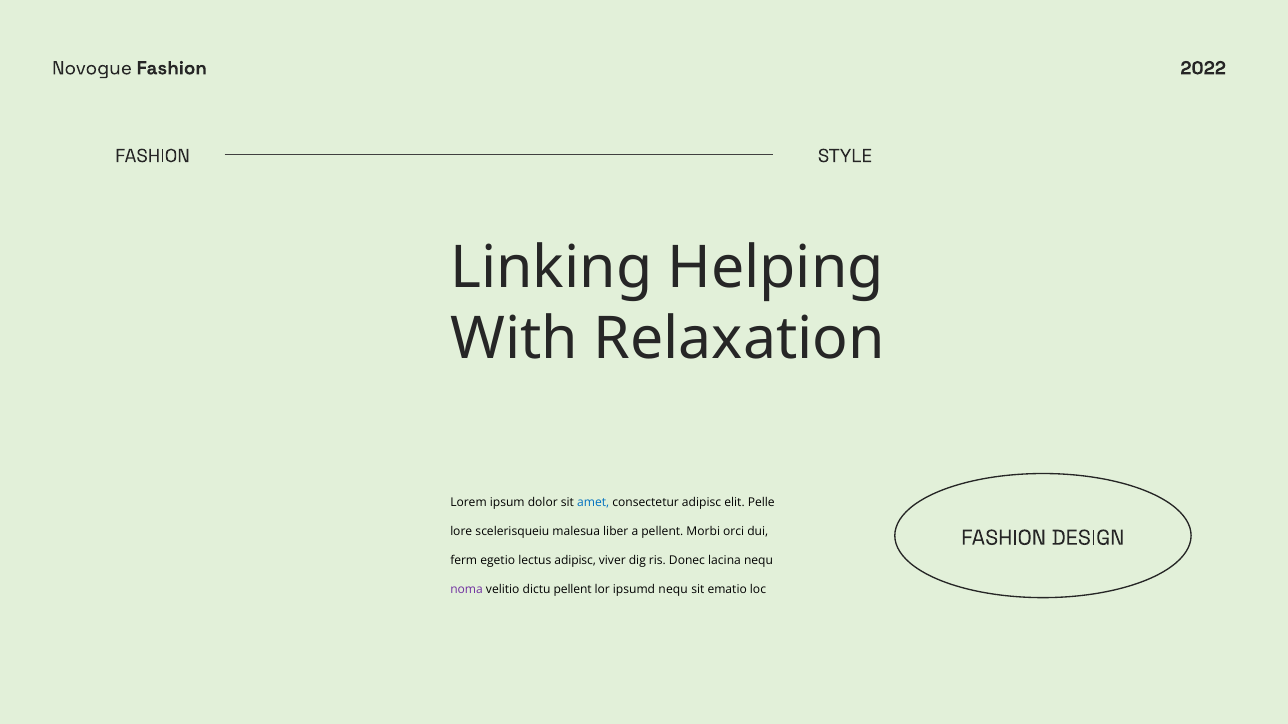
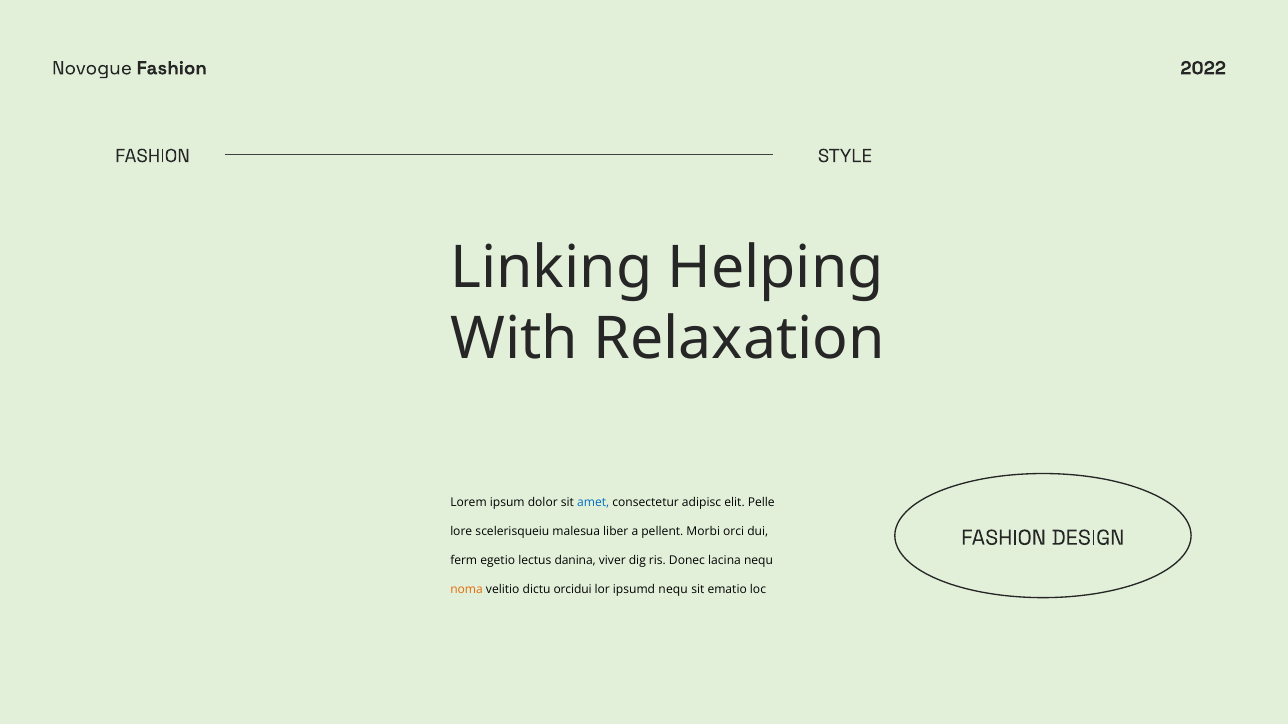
lectus adipisc: adipisc -> danina
noma colour: purple -> orange
dictu pellent: pellent -> orcidui
